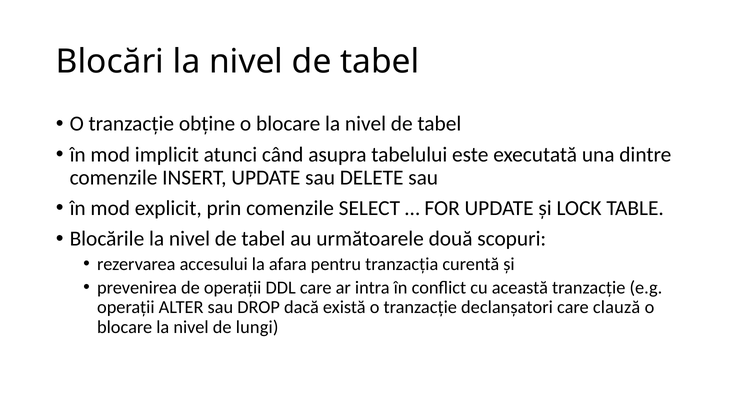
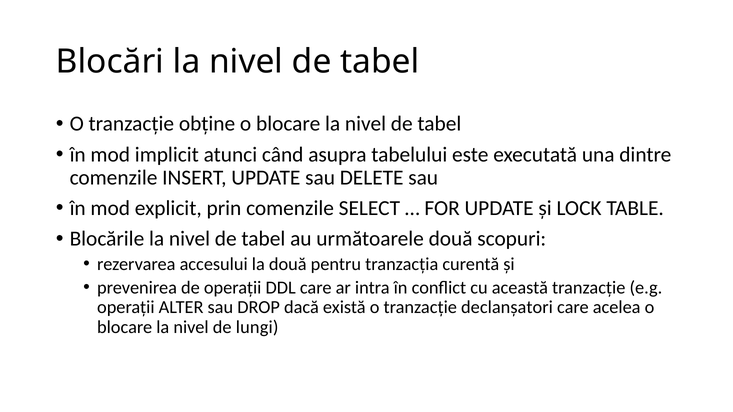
la afara: afara -> două
clauză: clauză -> acelea
